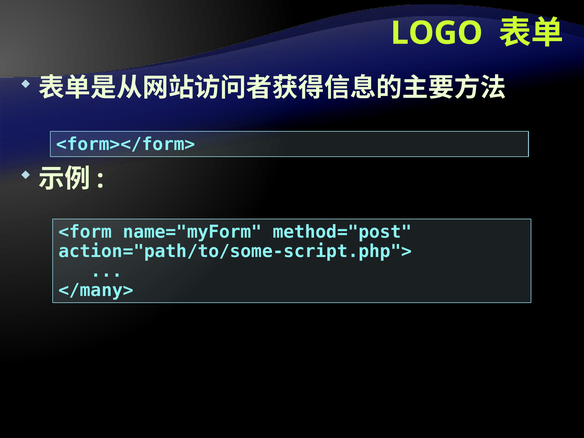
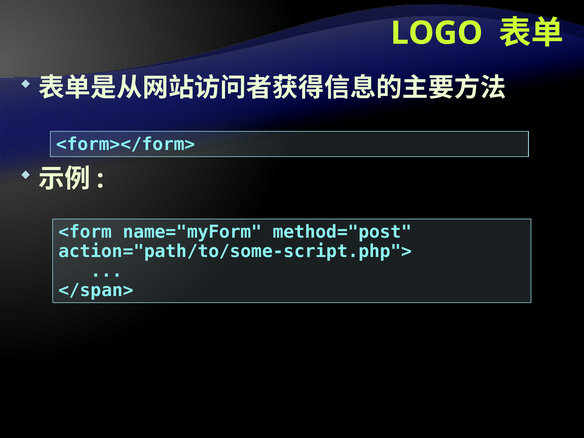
</many>: </many> -> </span>
